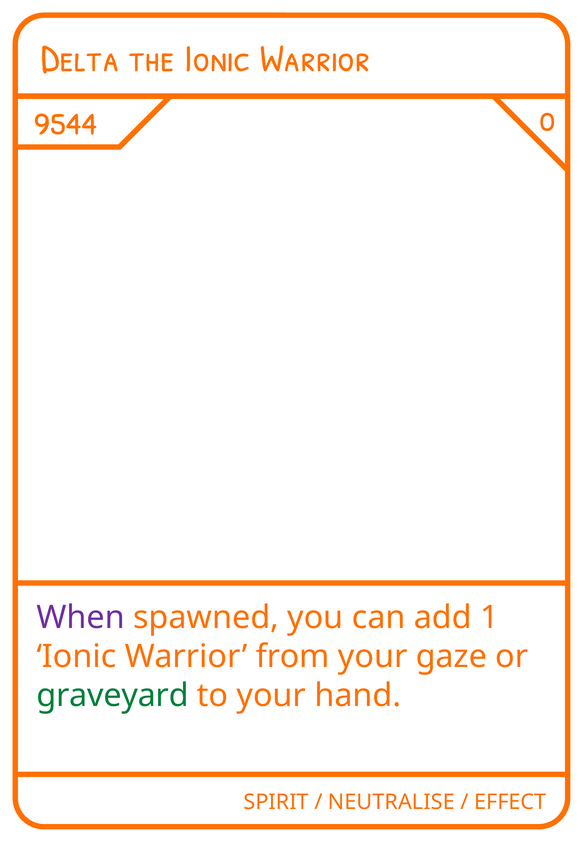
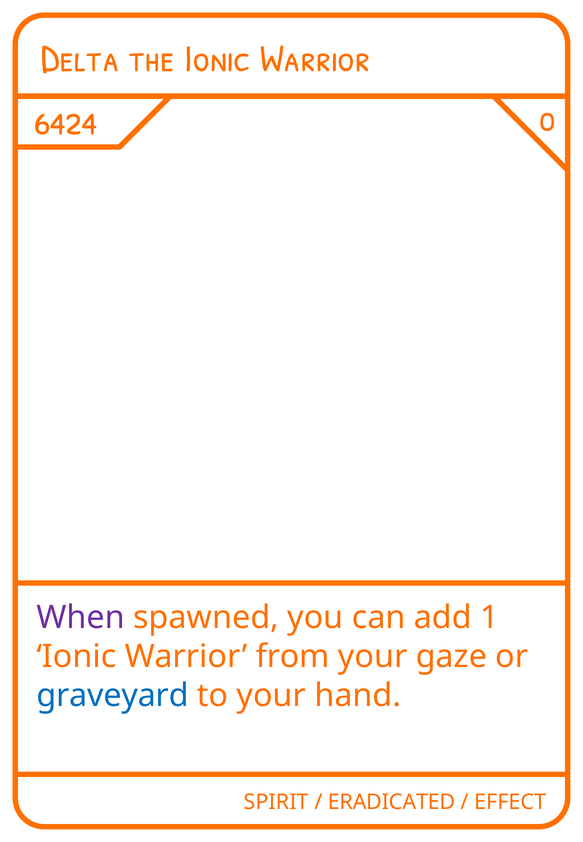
9544: 9544 -> 6424
graveyard colour: green -> blue
NEUTRALISE: NEUTRALISE -> ERADICATED
